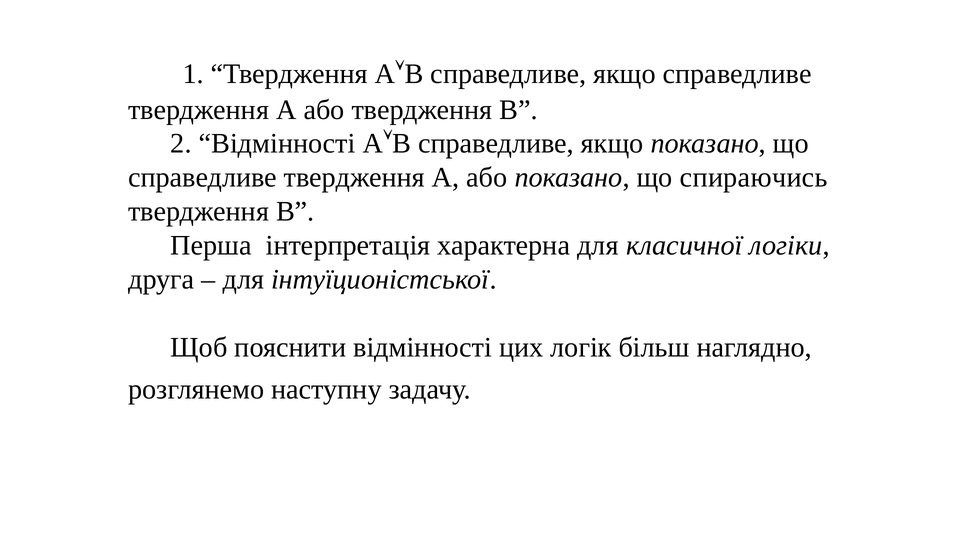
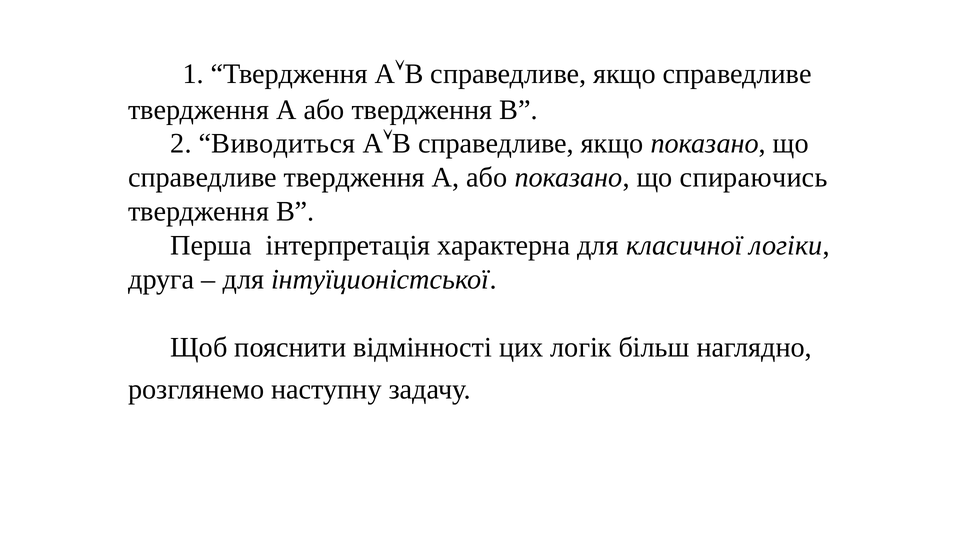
2 Відмінності: Відмінності -> Виводиться
